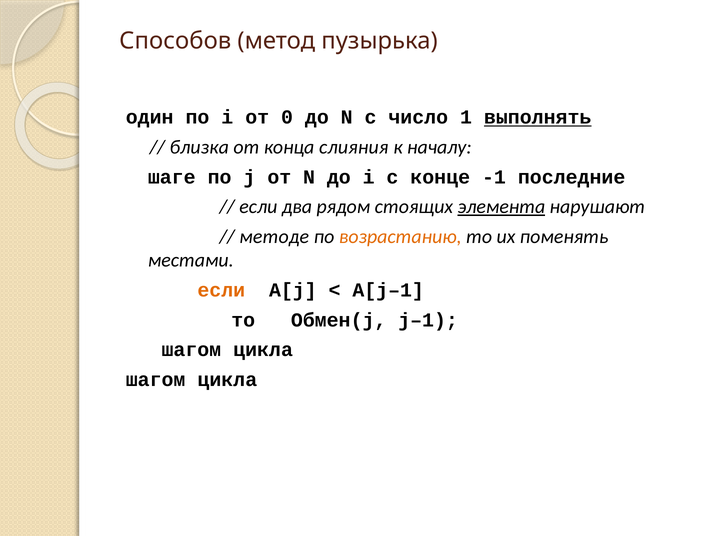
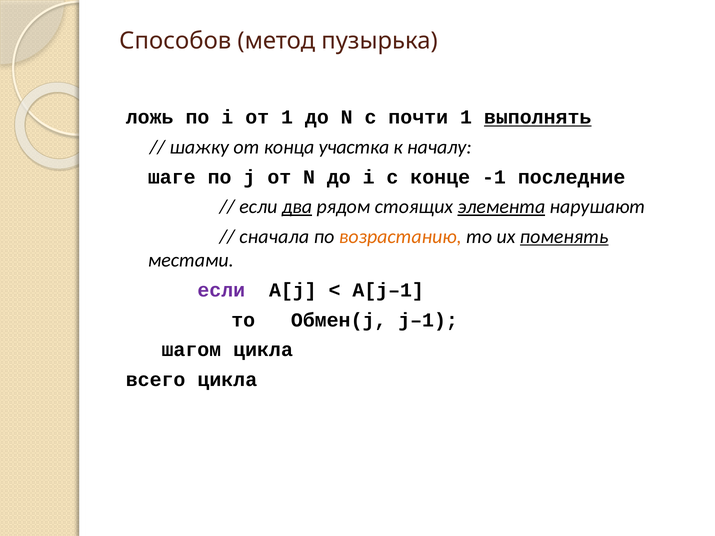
один: один -> ложь
от 0: 0 -> 1
число: число -> почти
близка: близка -> шажку
слияния: слияния -> участка
два underline: none -> present
методе: методе -> сначала
поменять underline: none -> present
если at (221, 290) colour: orange -> purple
шагом at (156, 380): шагом -> всего
